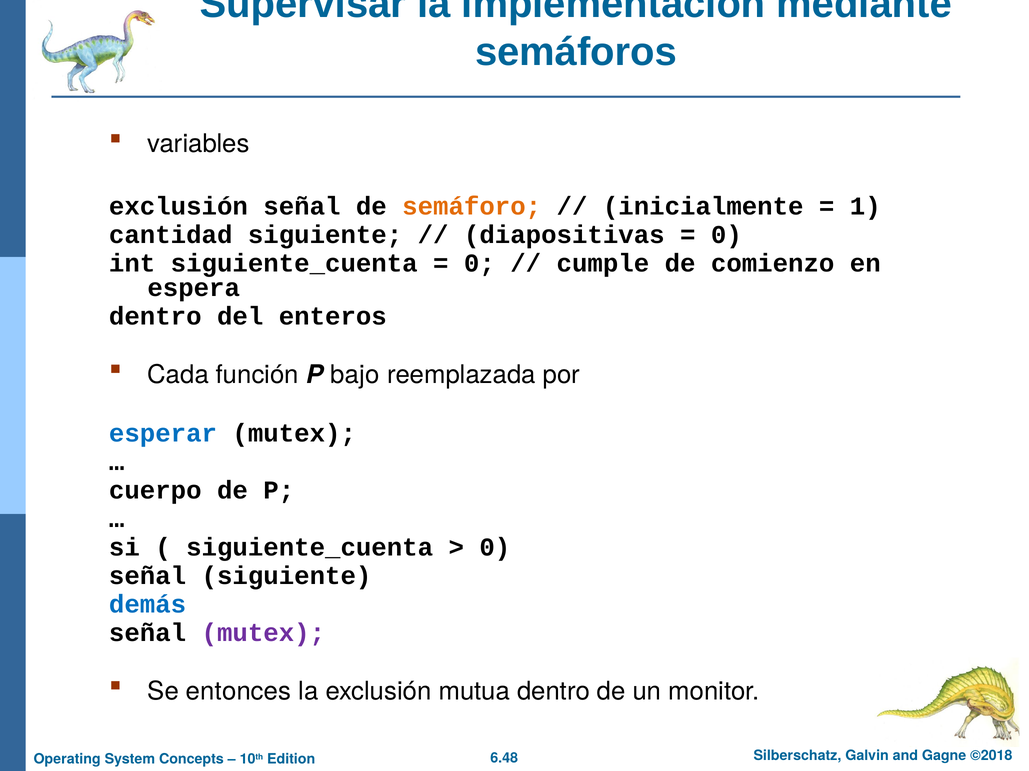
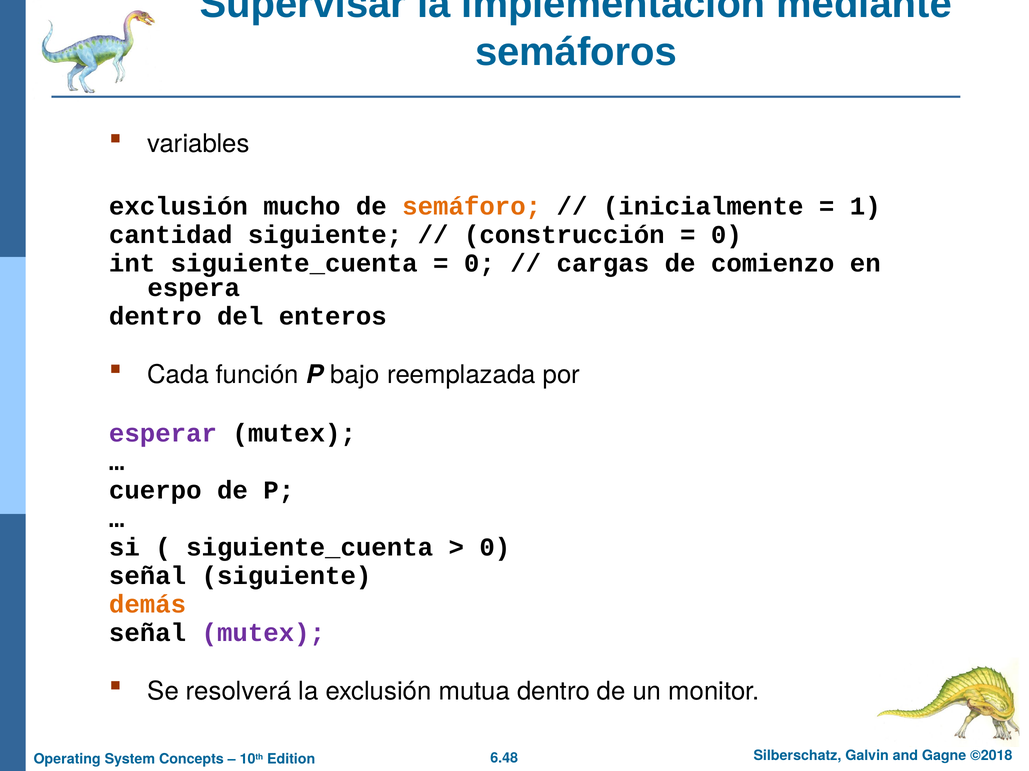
exclusión señal: señal -> mucho
diapositivas: diapositivas -> construcción
cumple: cumple -> cargas
esperar colour: blue -> purple
demás colour: blue -> orange
entonces: entonces -> resolverá
